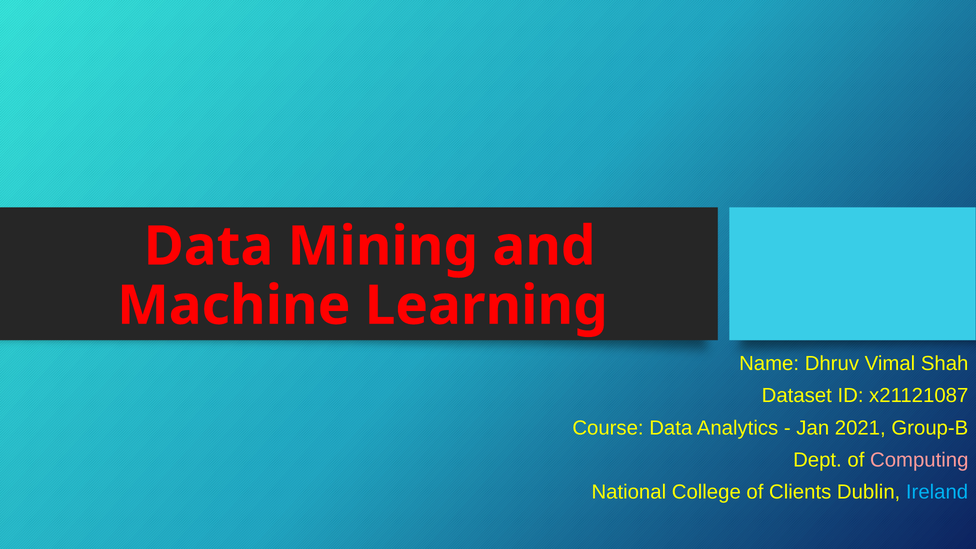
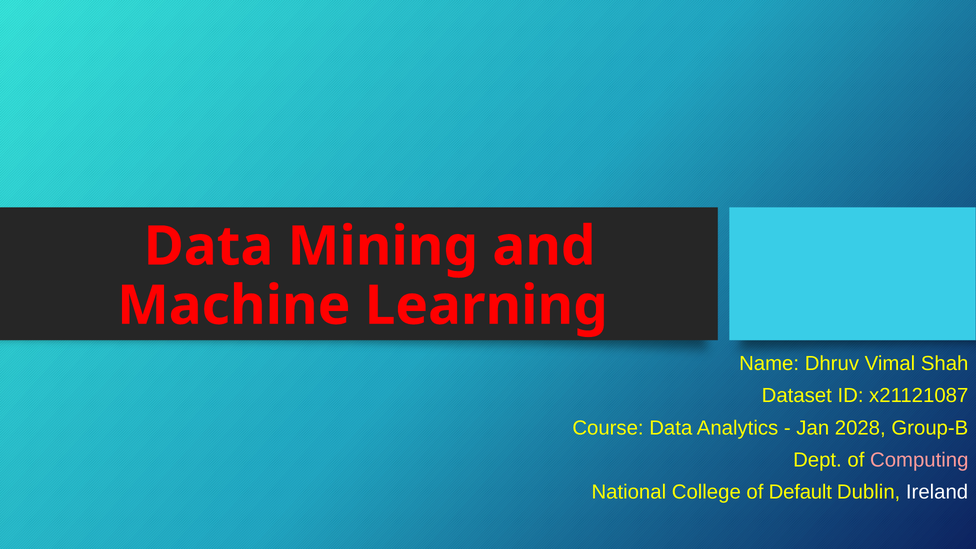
2021: 2021 -> 2028
Clients: Clients -> Default
Ireland colour: light blue -> white
